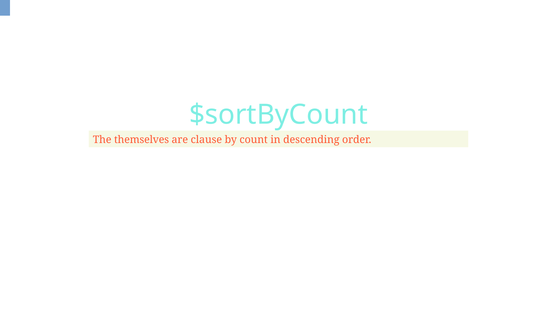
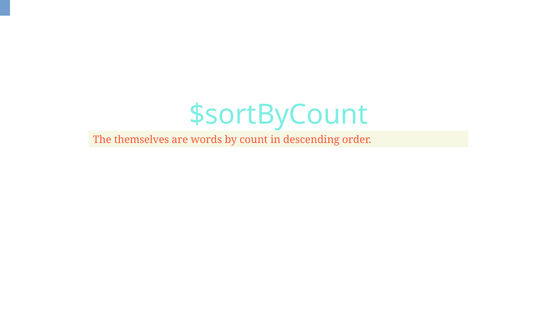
clause: clause -> words
